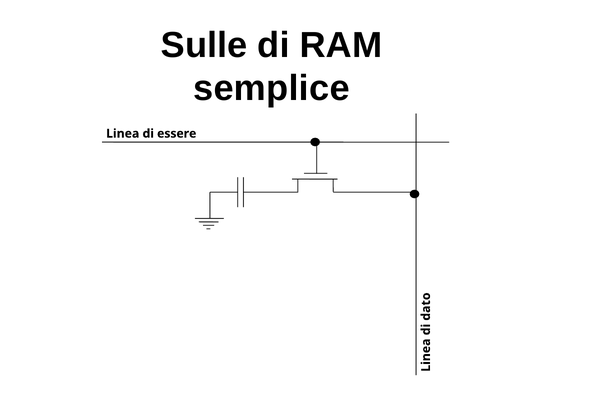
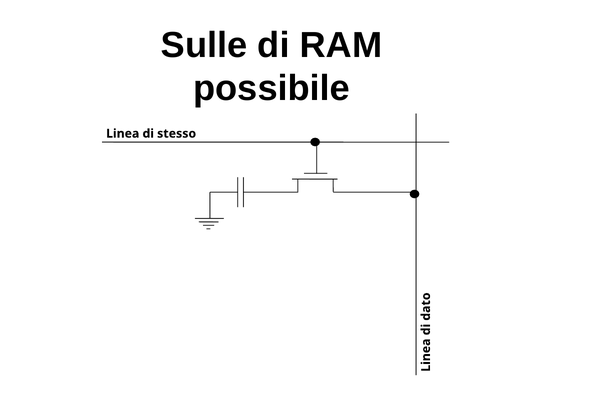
semplice: semplice -> possibile
essere: essere -> stesso
